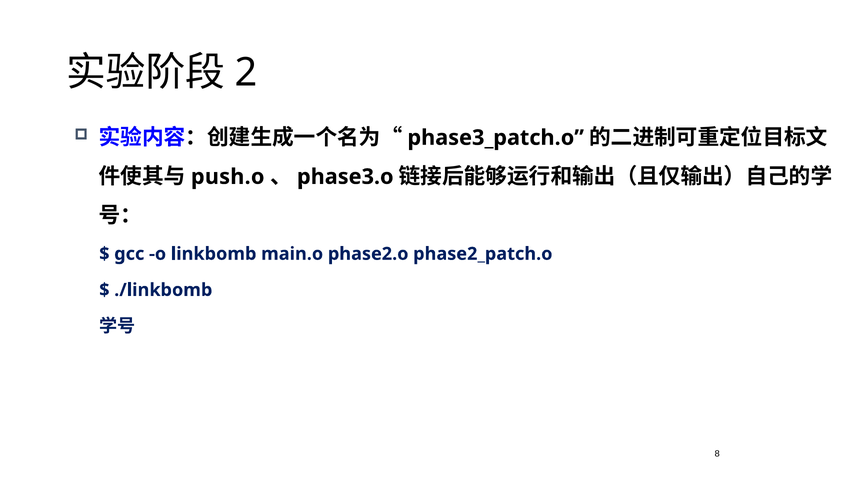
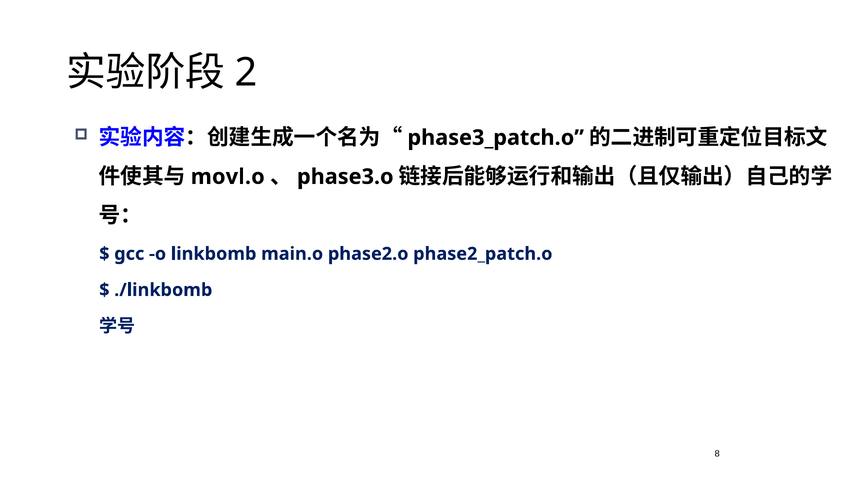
push.o: push.o -> movl.o
